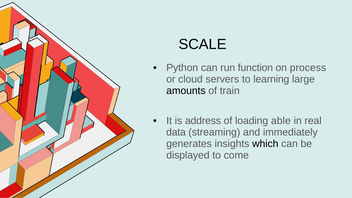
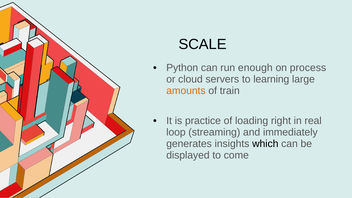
function: function -> enough
amounts colour: black -> orange
address: address -> practice
able: able -> right
data: data -> loop
